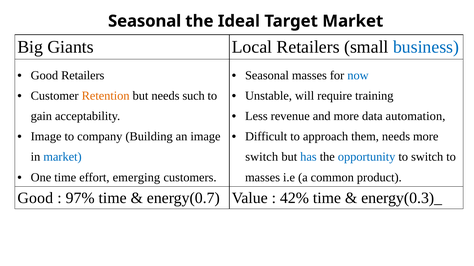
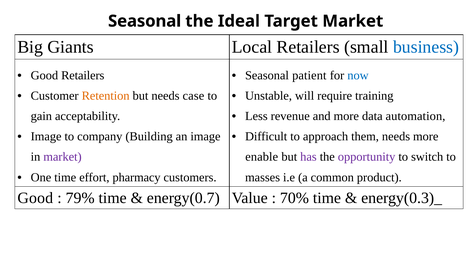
Seasonal masses: masses -> patient
such: such -> case
market at (63, 157) colour: blue -> purple
switch at (262, 157): switch -> enable
has colour: blue -> purple
opportunity colour: blue -> purple
emerging: emerging -> pharmacy
97%: 97% -> 79%
42%: 42% -> 70%
